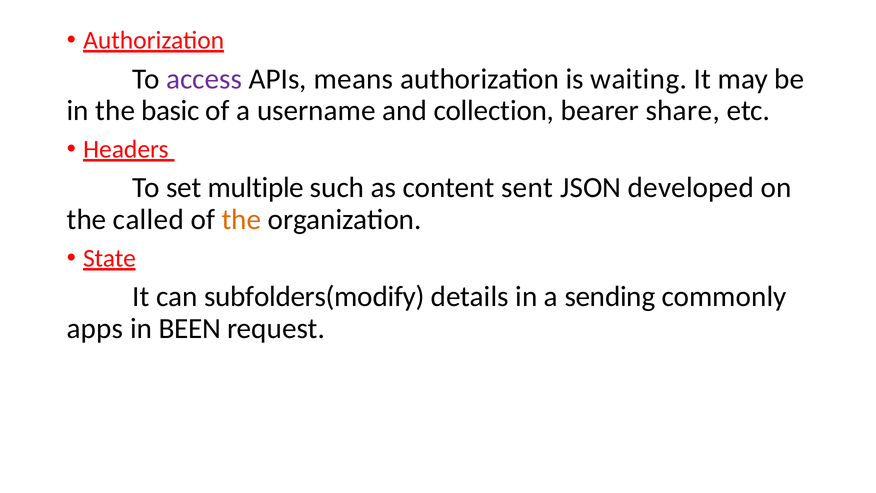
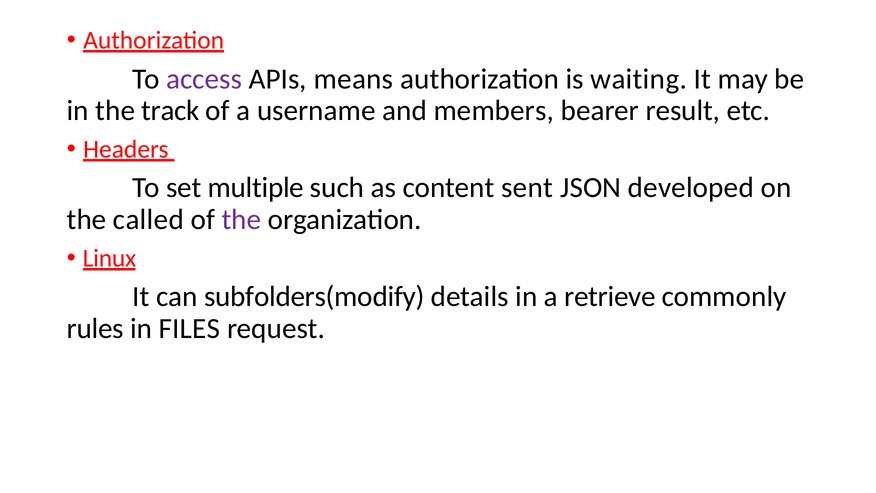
basic: basic -> track
collection: collection -> members
share: share -> result
the at (242, 219) colour: orange -> purple
State: State -> Linux
sending: sending -> retrieve
apps: apps -> rules
BEEN: BEEN -> FILES
